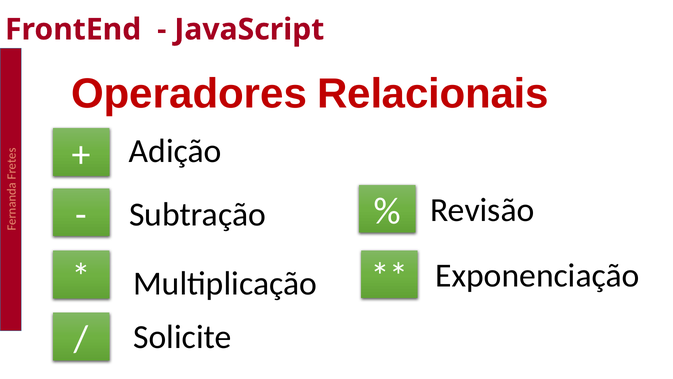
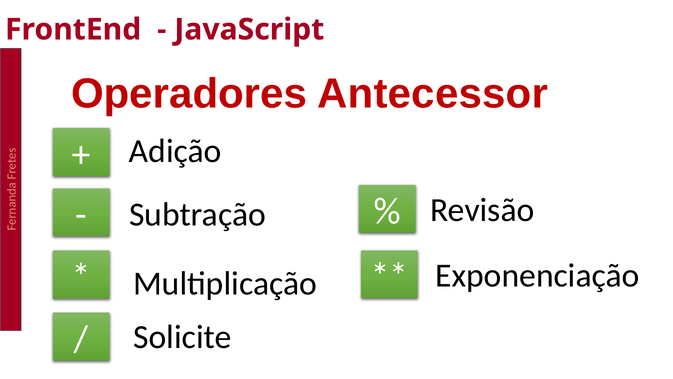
Relacionais: Relacionais -> Antecessor
